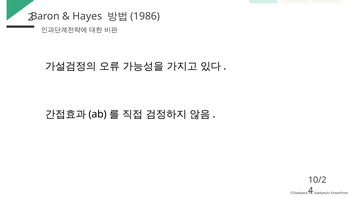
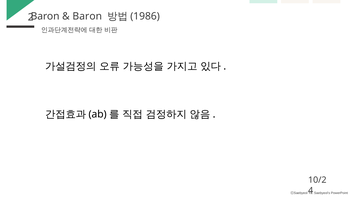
Hayes at (87, 16): Hayes -> Baron
